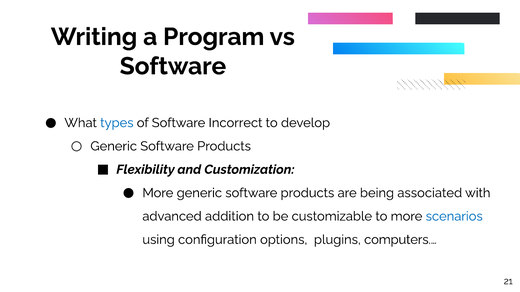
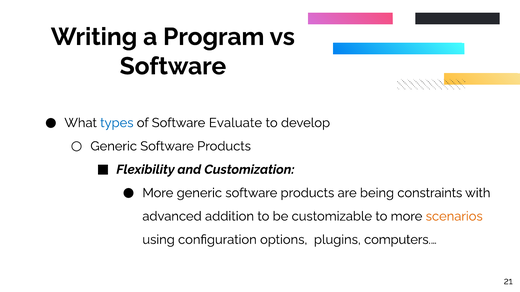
Incorrect: Incorrect -> Evaluate
associated: associated -> constraints
scenarios colour: blue -> orange
